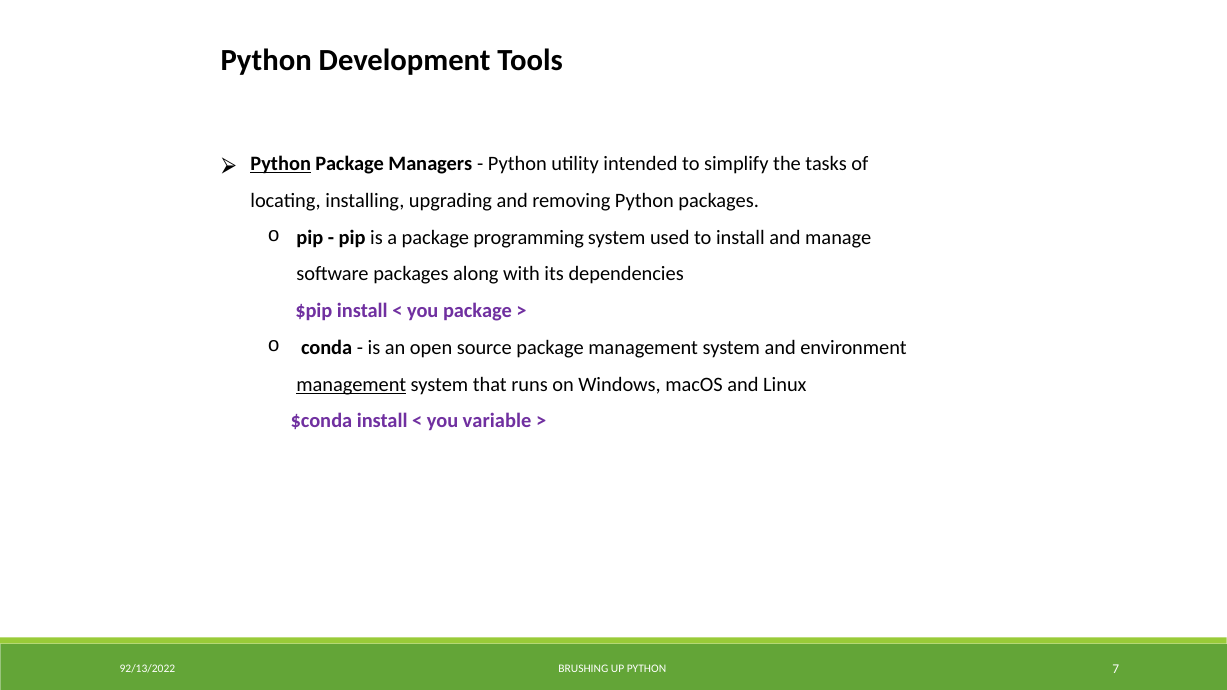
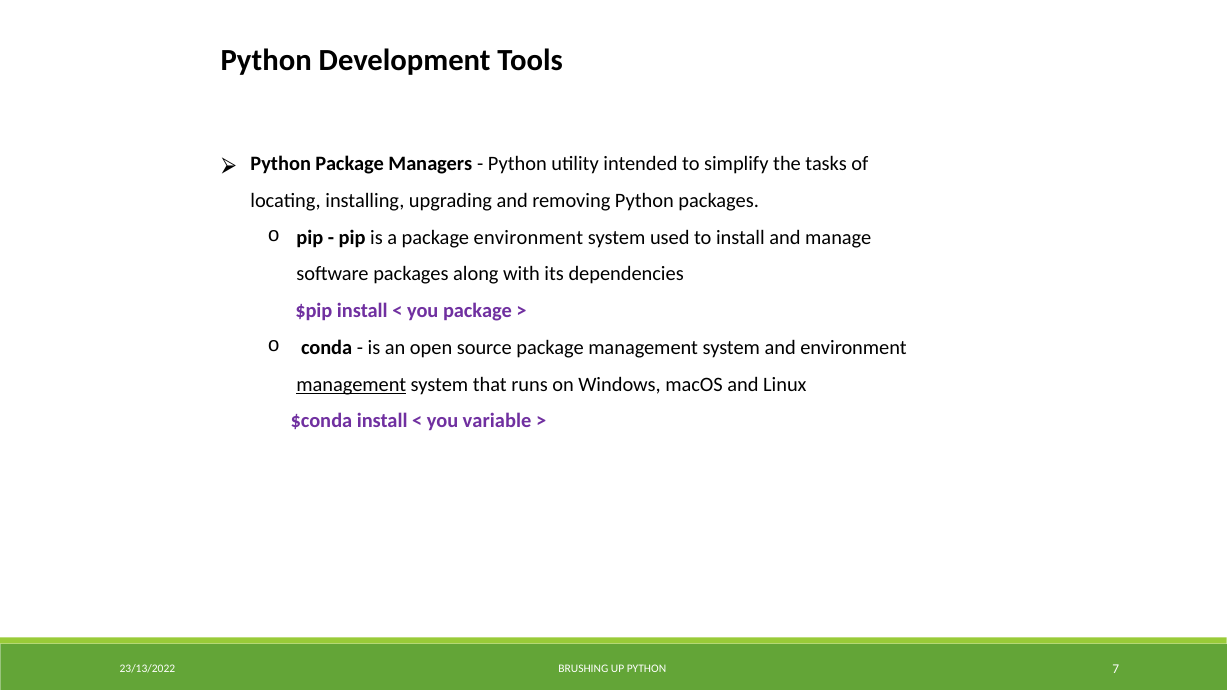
Python at (281, 164) underline: present -> none
package programming: programming -> environment
92/13/2022: 92/13/2022 -> 23/13/2022
